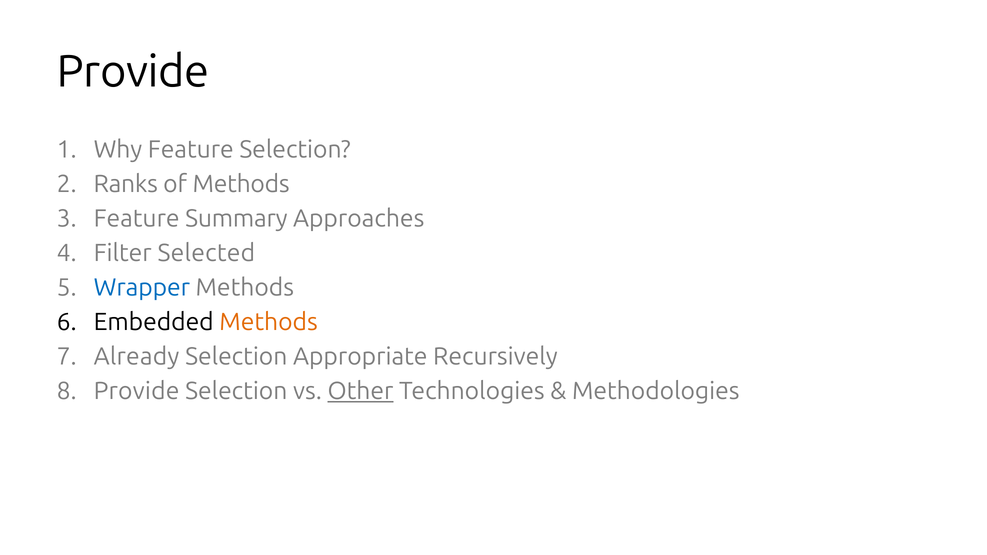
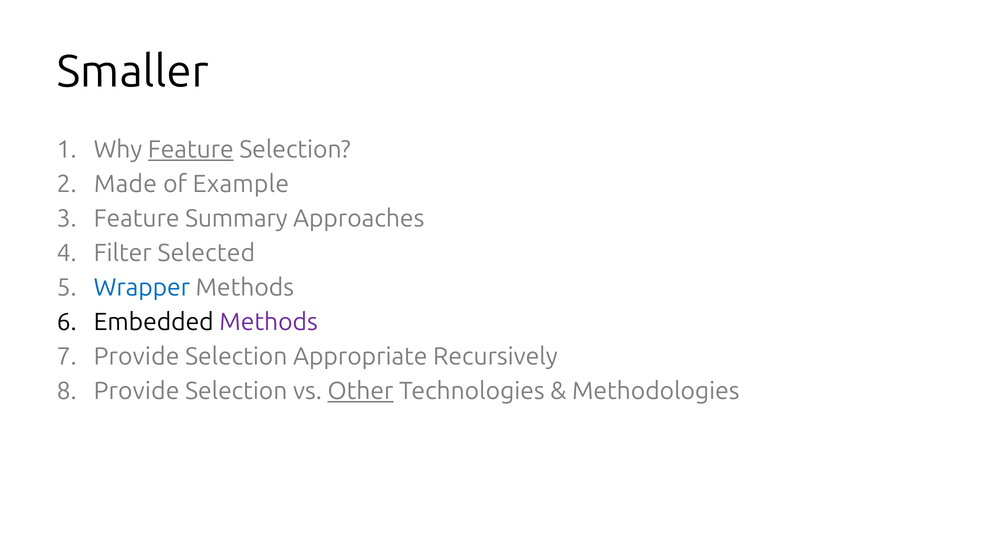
Provide at (133, 72): Provide -> Smaller
Feature at (191, 150) underline: none -> present
Ranks: Ranks -> Made
of Methods: Methods -> Example
Methods at (269, 322) colour: orange -> purple
Already at (136, 357): Already -> Provide
